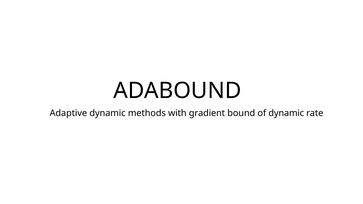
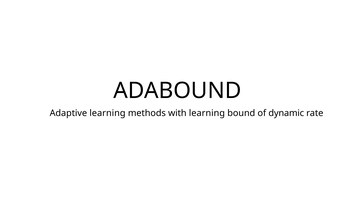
Adaptive dynamic: dynamic -> learning
with gradient: gradient -> learning
